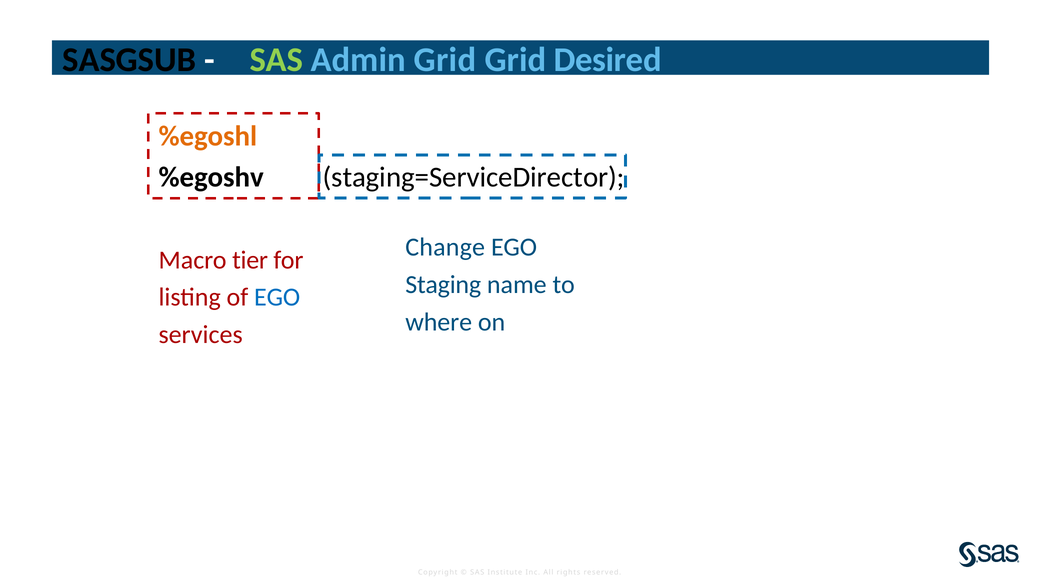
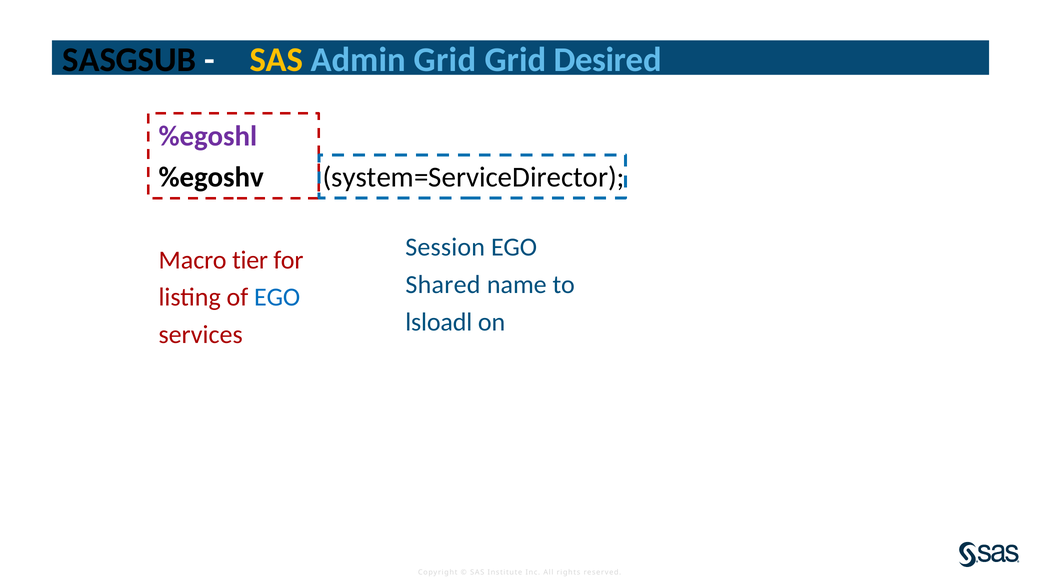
SAS at (276, 60) colour: light green -> yellow
%egoshl colour: orange -> purple
staging=ServiceDirector: staging=ServiceDirector -> system=ServiceDirector
Change: Change -> Session
Staging: Staging -> Shared
where: where -> lsloadl
